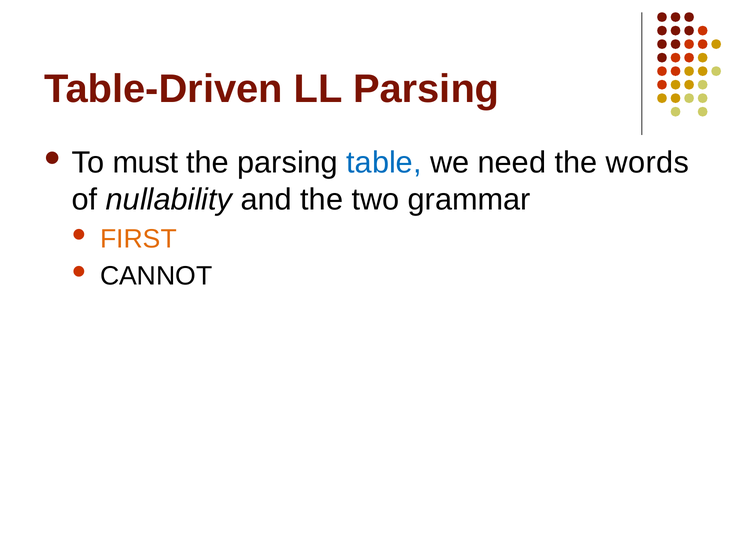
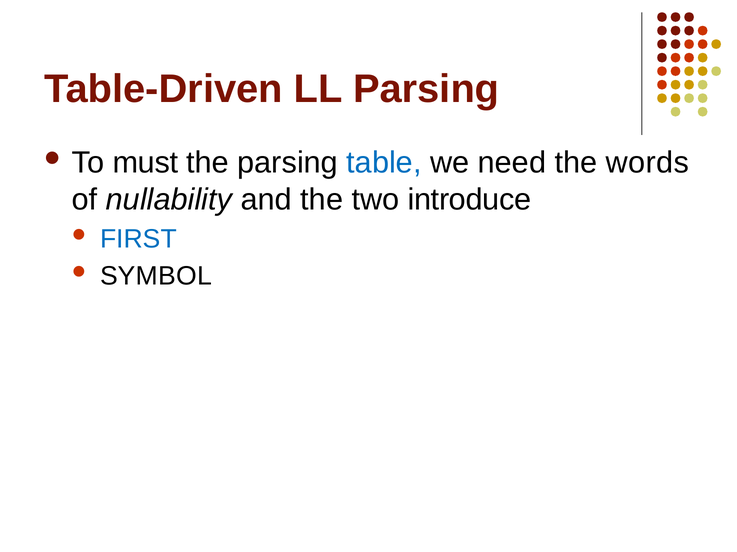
grammar: grammar -> introduce
FIRST colour: orange -> blue
CANNOT: CANNOT -> SYMBOL
